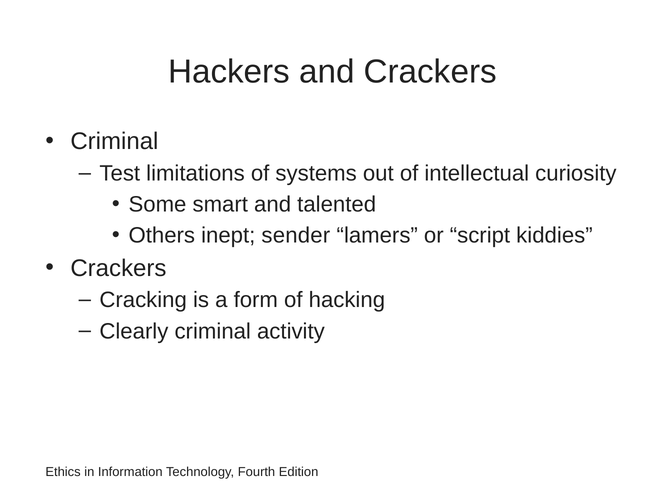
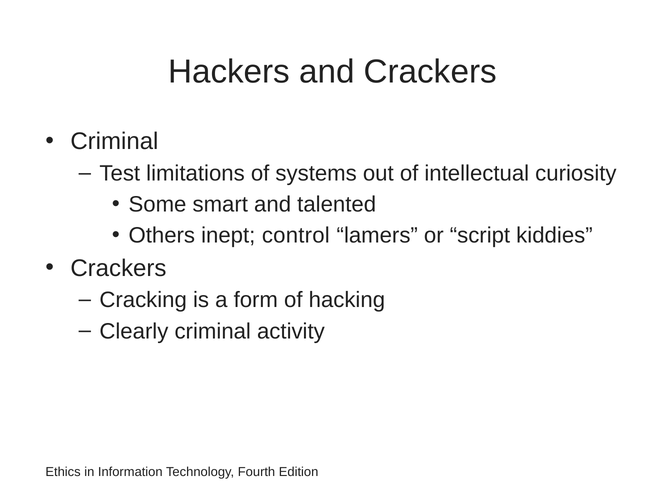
sender: sender -> control
